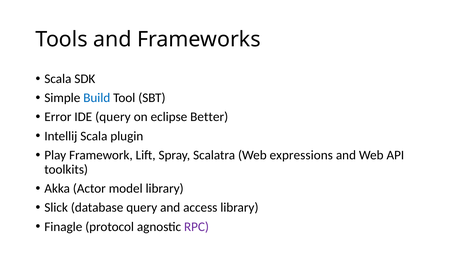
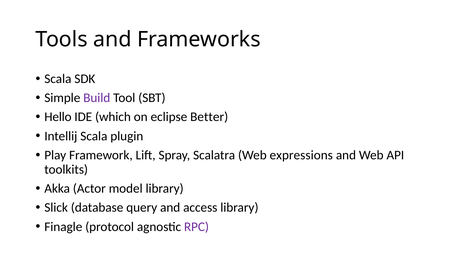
Build colour: blue -> purple
Error: Error -> Hello
IDE query: query -> which
